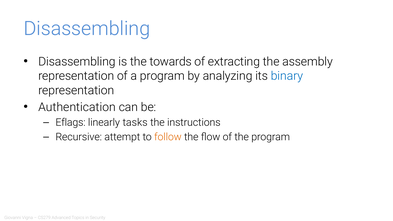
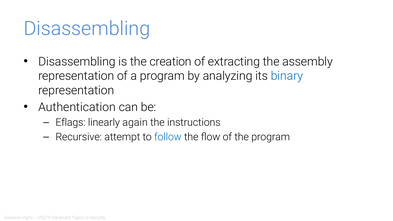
towards: towards -> creation
tasks: tasks -> again
follow colour: orange -> blue
